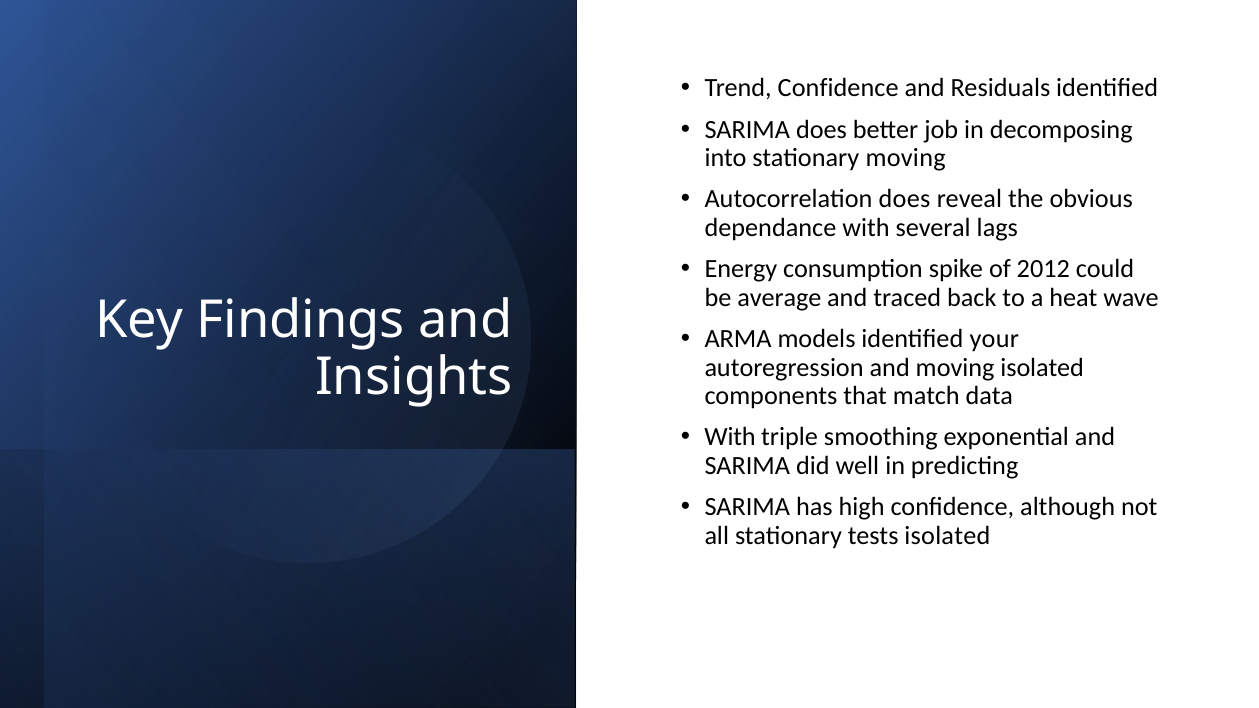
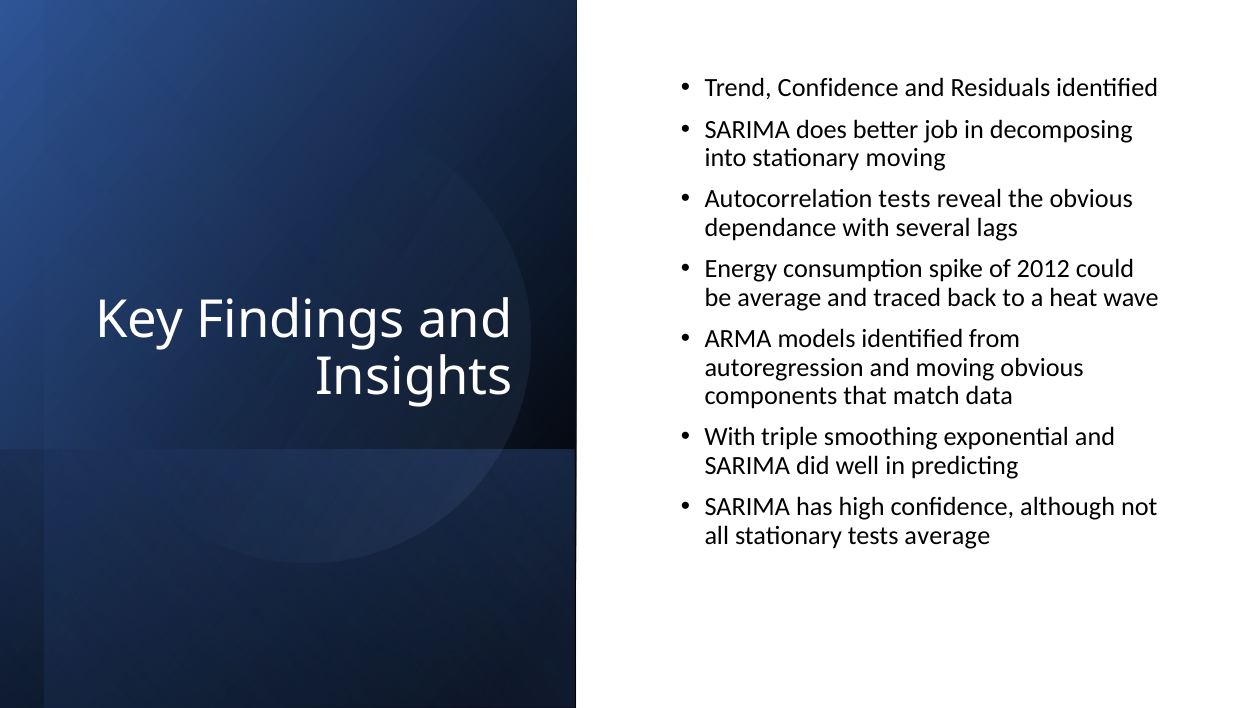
Autocorrelation does: does -> tests
your: your -> from
moving isolated: isolated -> obvious
tests isolated: isolated -> average
